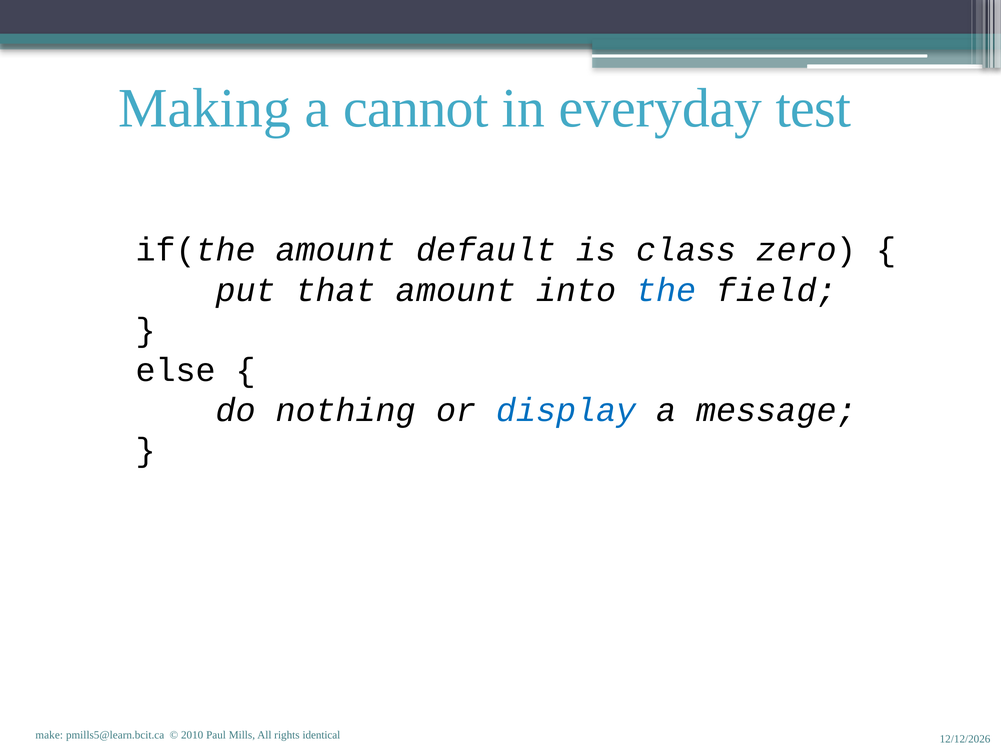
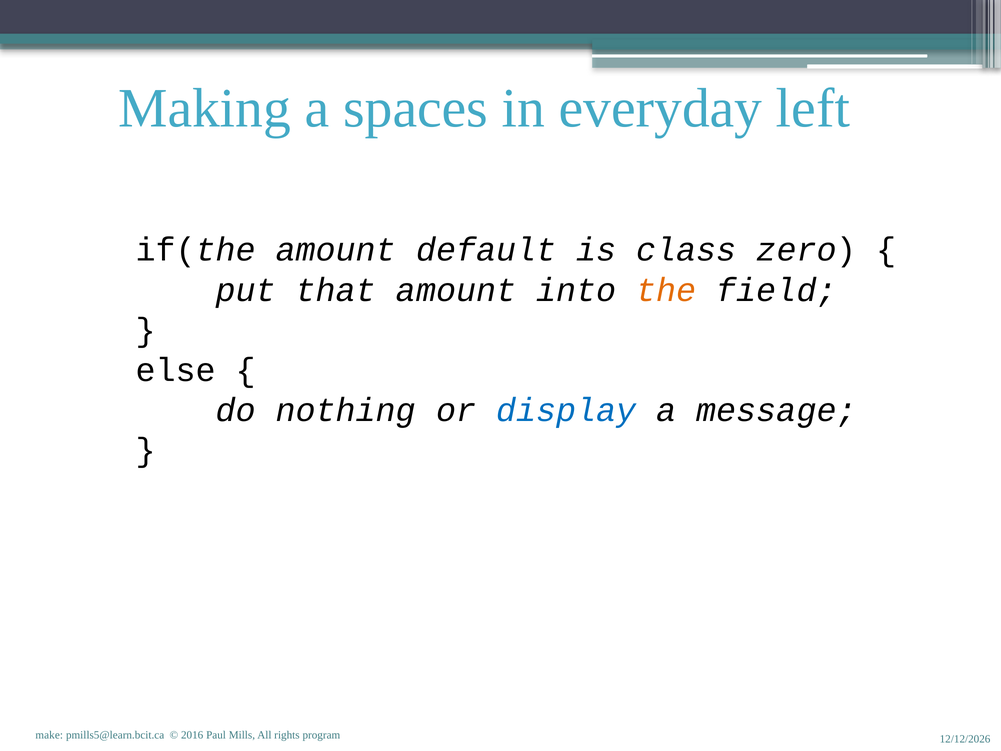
cannot: cannot -> spaces
test: test -> left
the colour: blue -> orange
2010: 2010 -> 2016
identical: identical -> program
